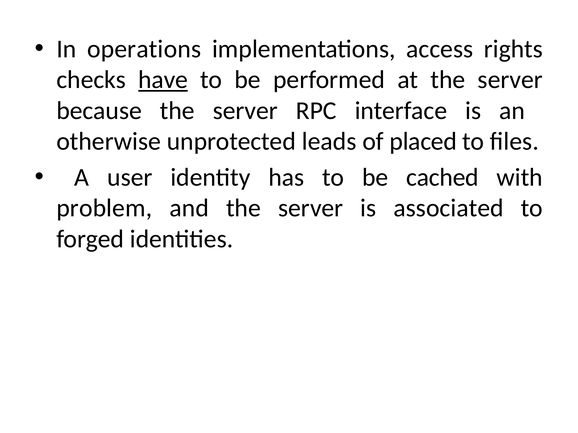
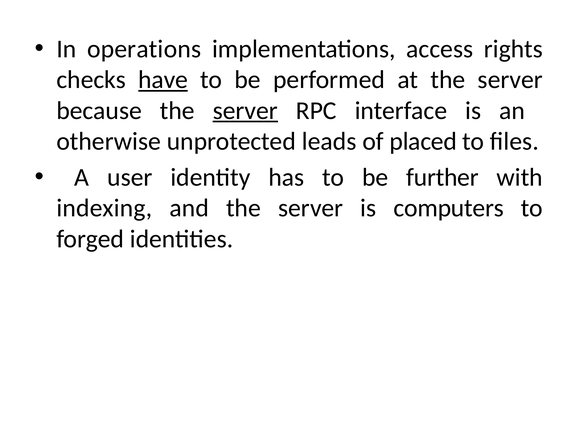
server at (245, 111) underline: none -> present
cached: cached -> further
problem: problem -> indexing
associated: associated -> computers
